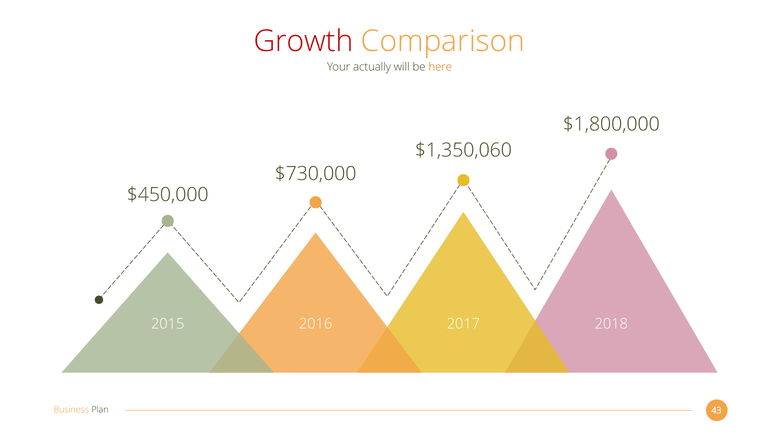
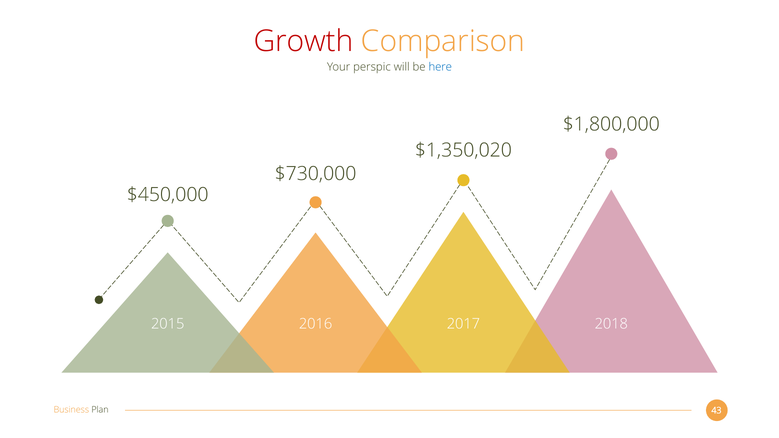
actually: actually -> perspic
here colour: orange -> blue
$1,350,060: $1,350,060 -> $1,350,020
